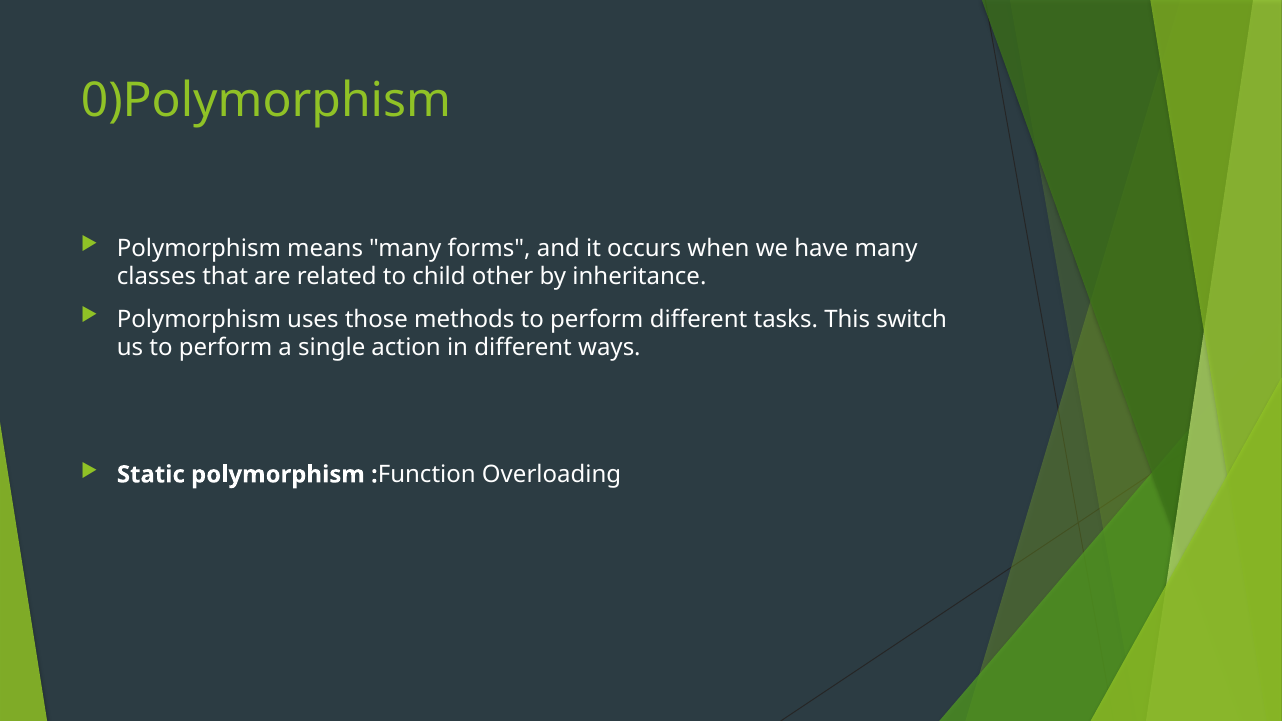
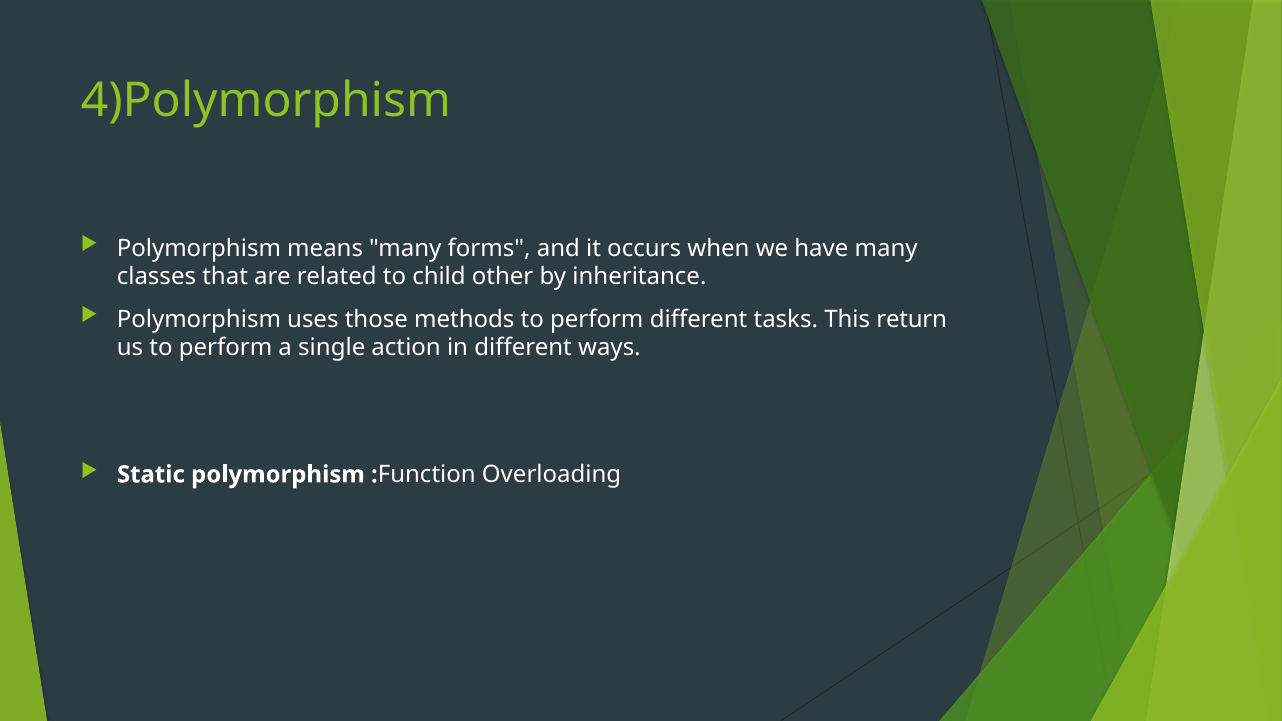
0)Polymorphism: 0)Polymorphism -> 4)Polymorphism
switch: switch -> return
